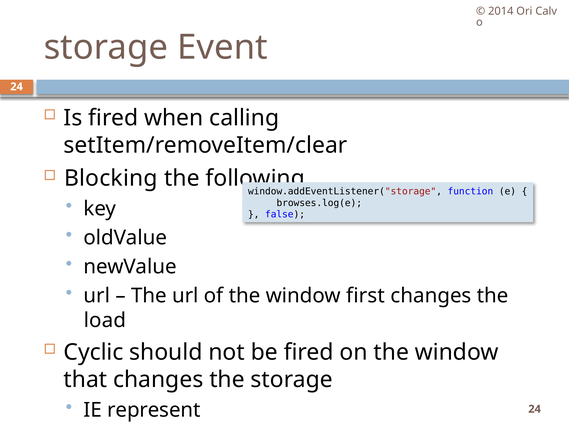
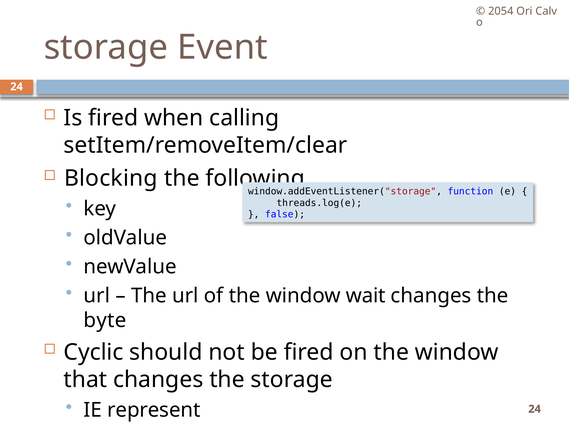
2014: 2014 -> 2054
browses.log(e: browses.log(e -> threads.log(e
first: first -> wait
load: load -> byte
